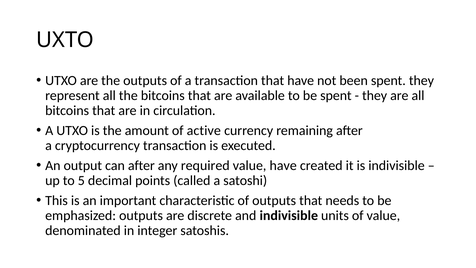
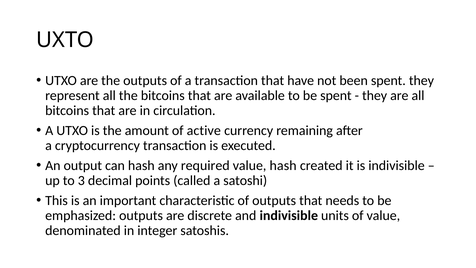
can after: after -> hash
value have: have -> hash
5: 5 -> 3
